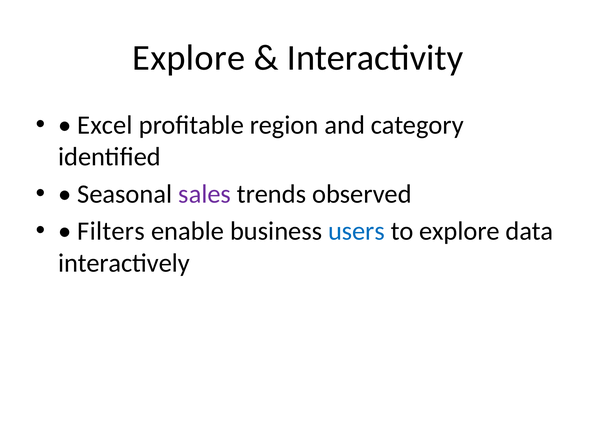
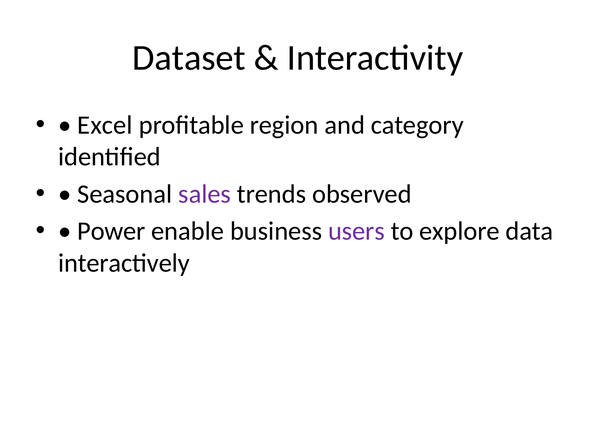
Explore at (189, 58): Explore -> Dataset
Filters: Filters -> Power
users colour: blue -> purple
